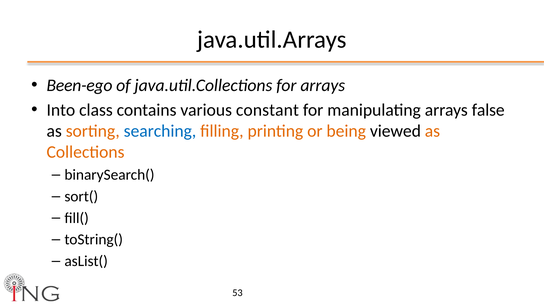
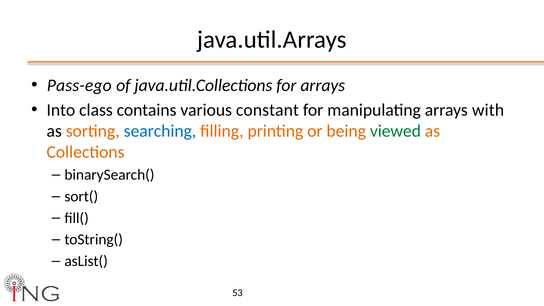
Been-ego: Been-ego -> Pass-ego
false: false -> with
viewed colour: black -> green
